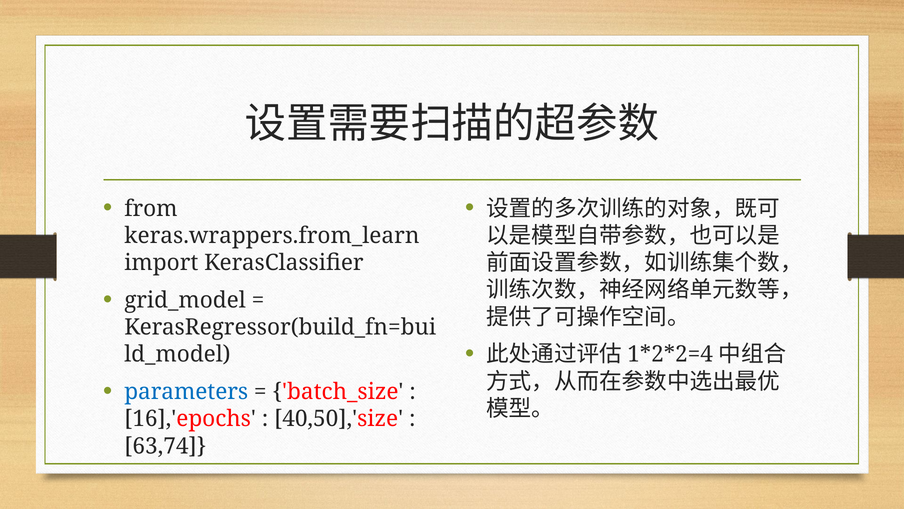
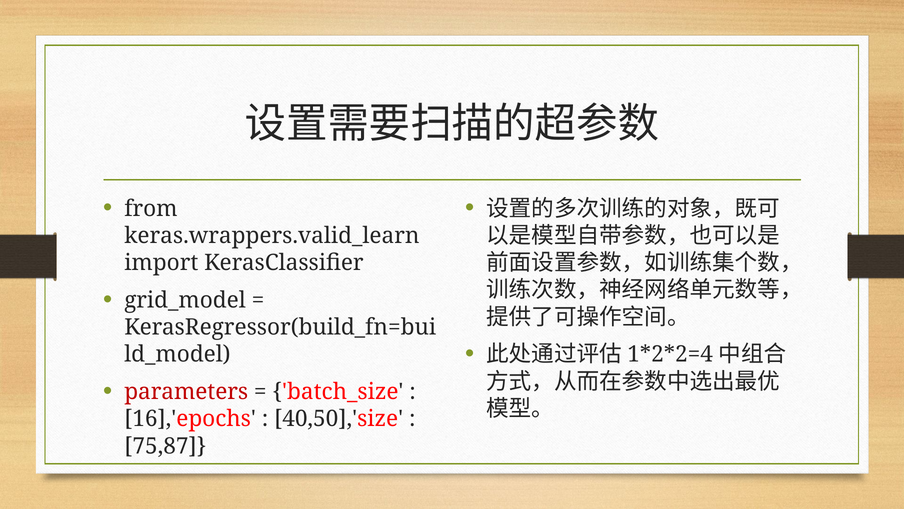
keras.wrappers.from_learn: keras.wrappers.from_learn -> keras.wrappers.valid_learn
parameters colour: blue -> red
63,74: 63,74 -> 75,87
